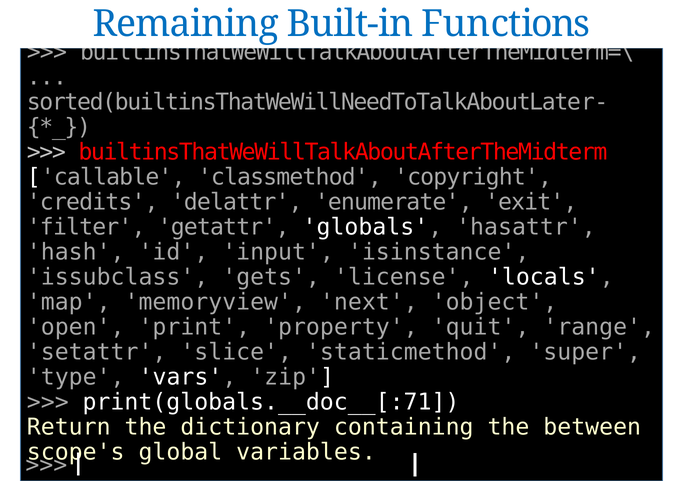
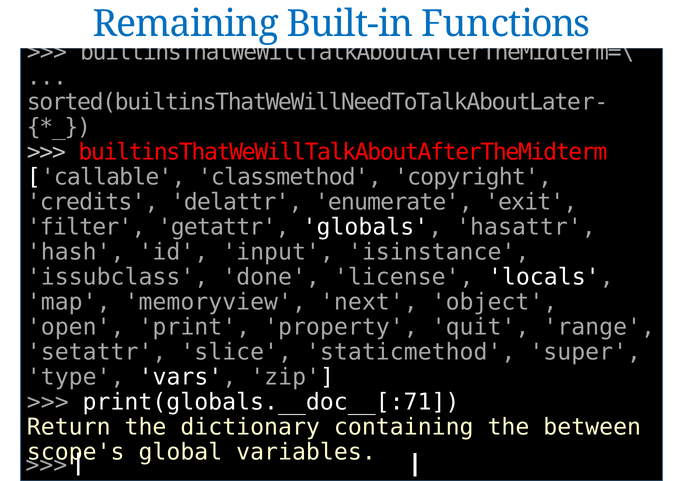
gets: gets -> done
